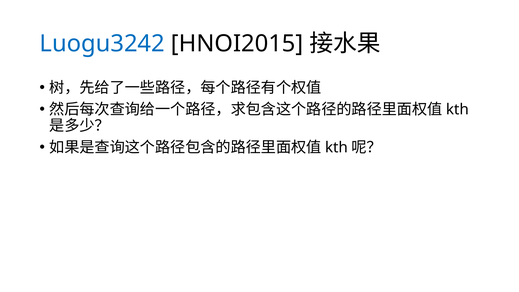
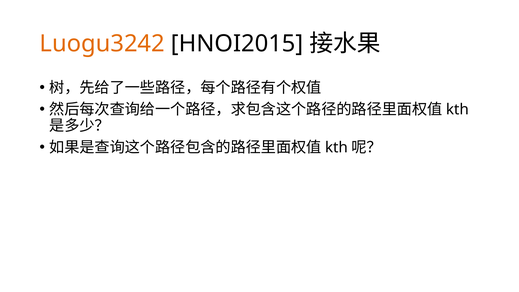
Luogu3242 colour: blue -> orange
